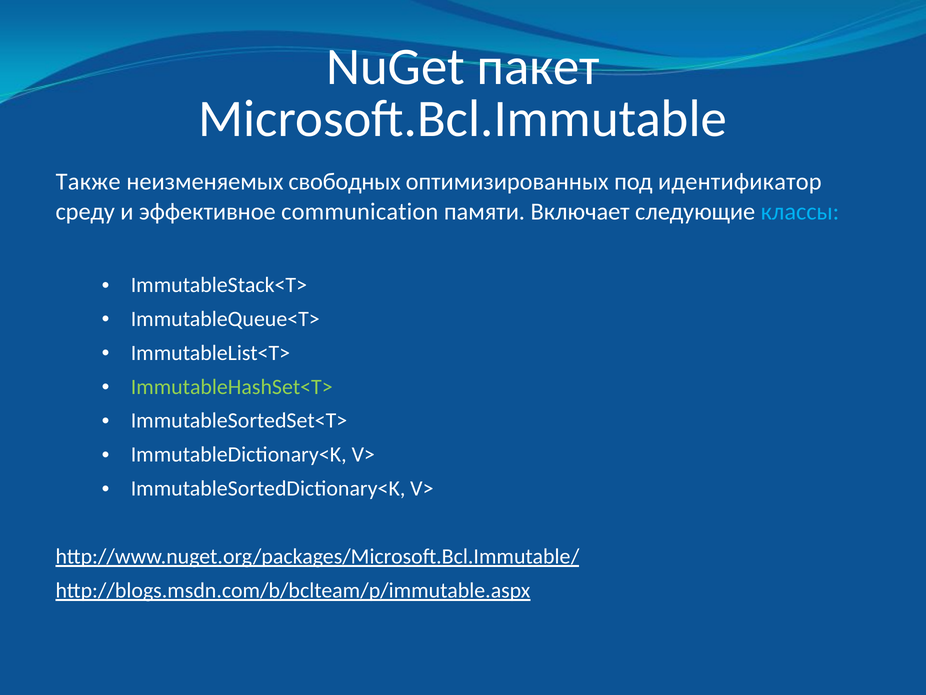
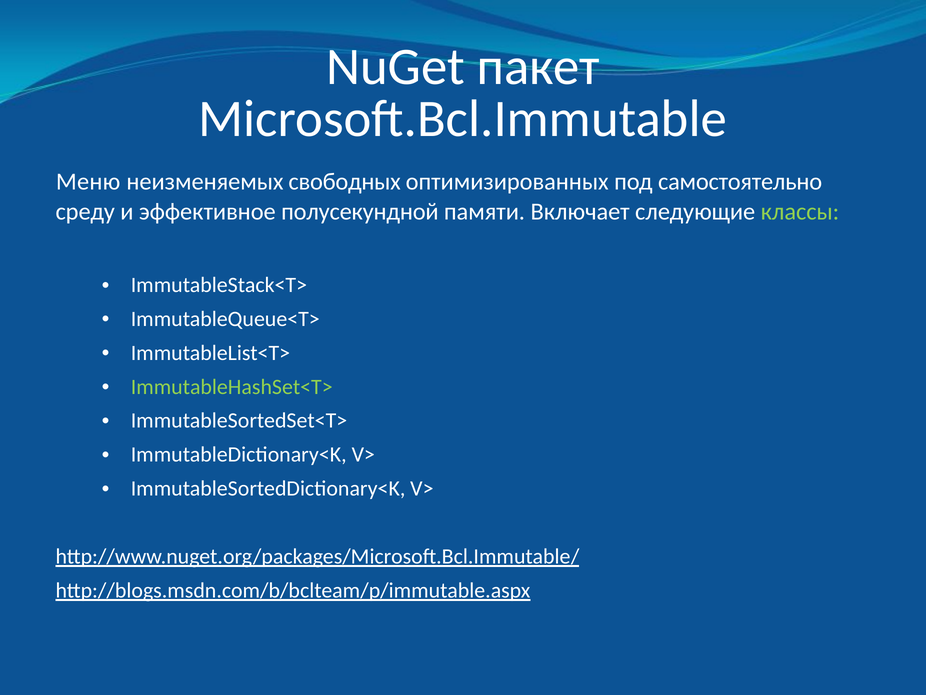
Также: Также -> Меню
идентификатор: идентификатор -> самостоятельно
communication: communication -> полусекундной
классы colour: light blue -> light green
